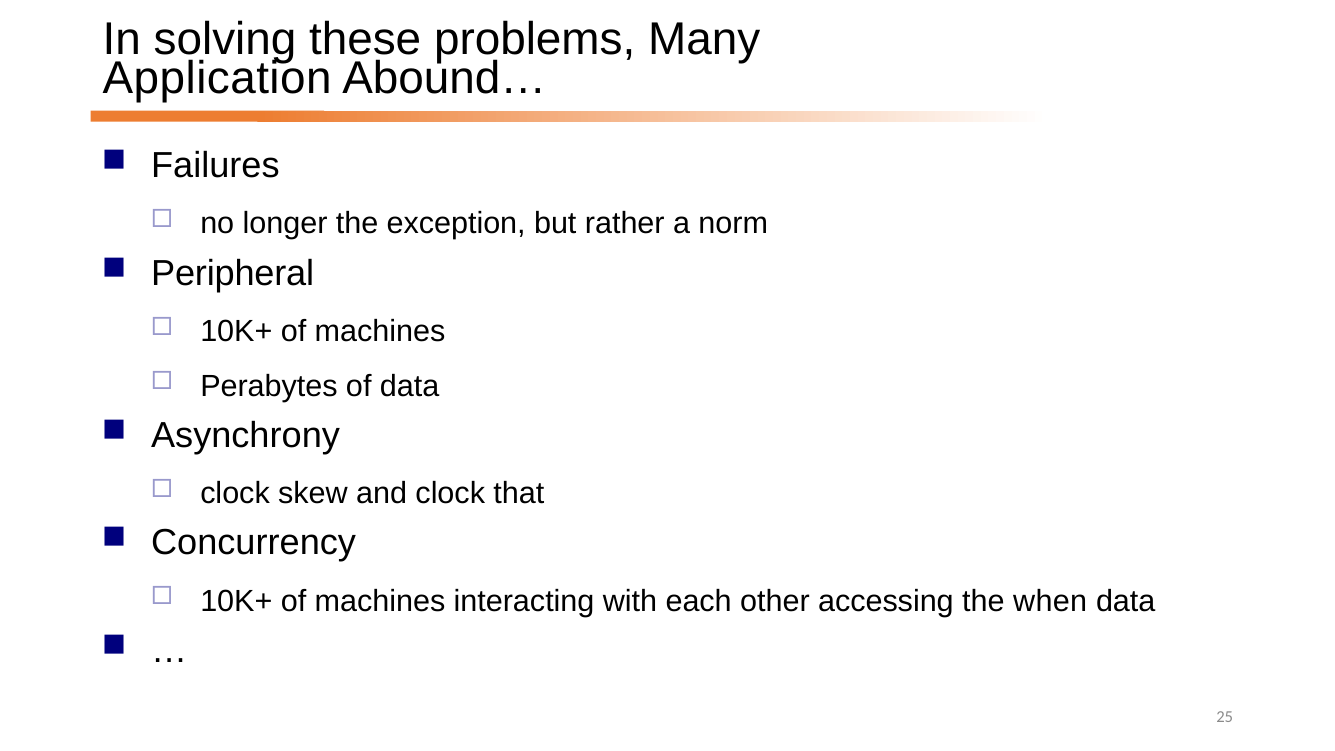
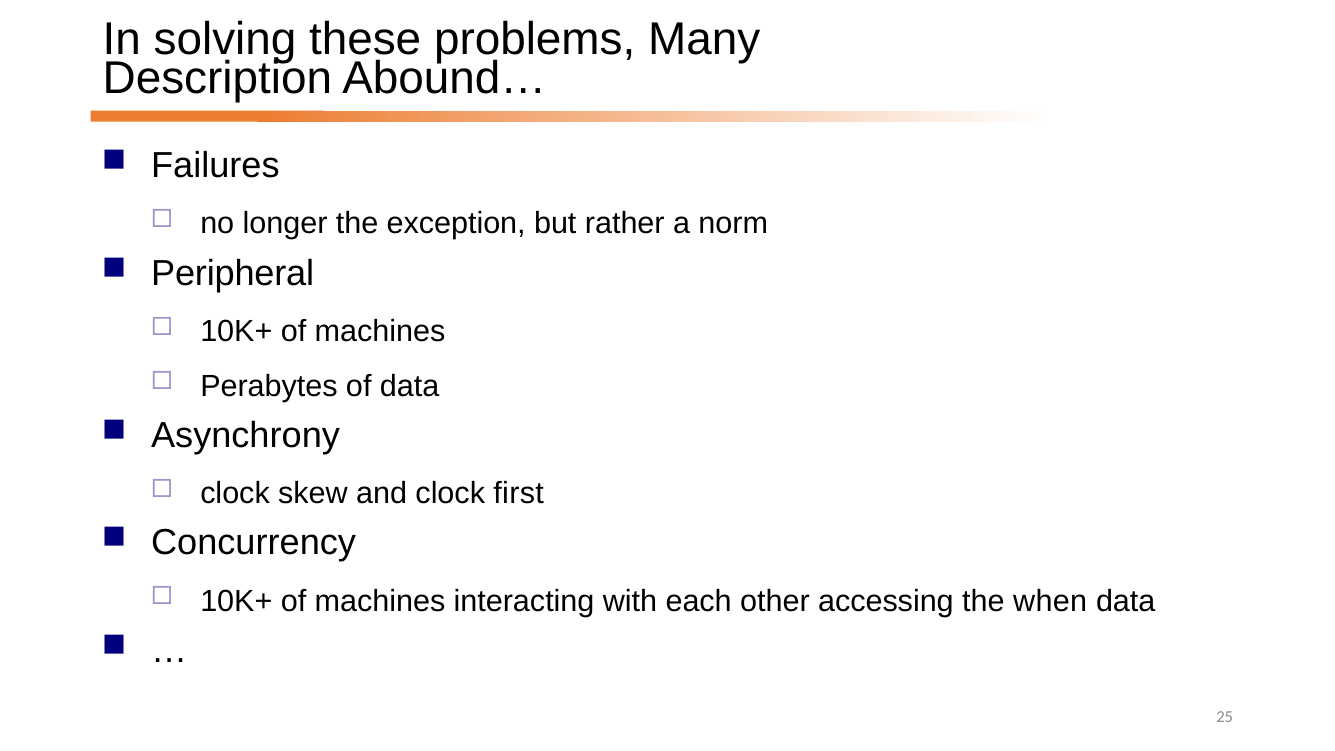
Application: Application -> Description
that: that -> first
